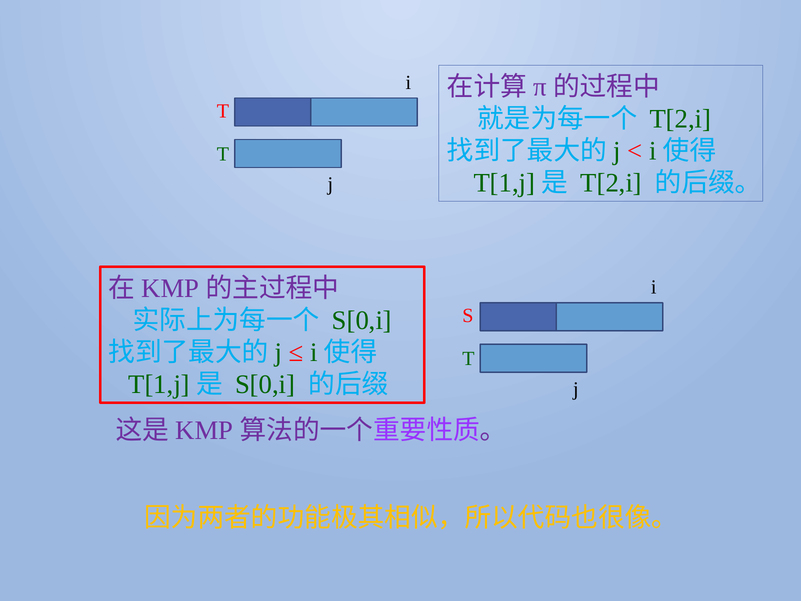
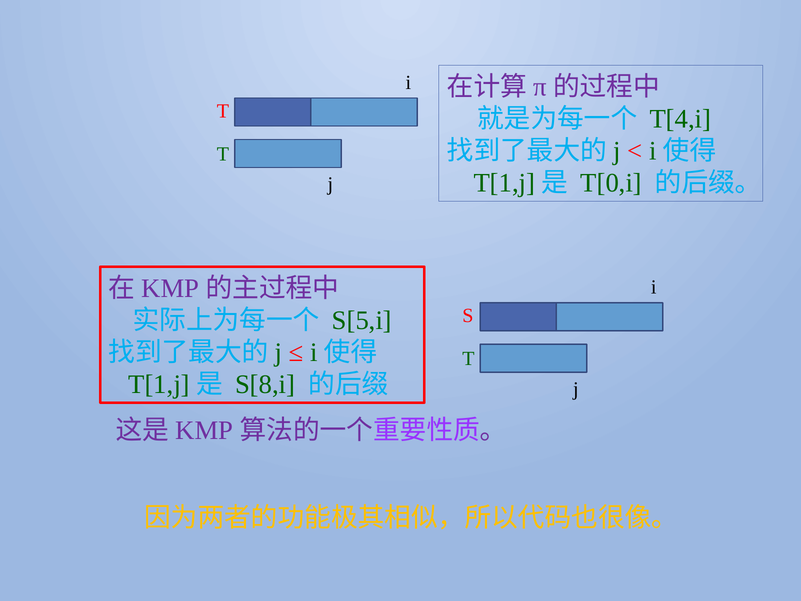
T[2,i at (680, 119): T[2,i -> T[4,i
T[2,i at (611, 183): T[2,i -> T[0,i
S[0,i at (362, 320): S[0,i -> S[5,i
S[0,i at (265, 384): S[0,i -> S[8,i
